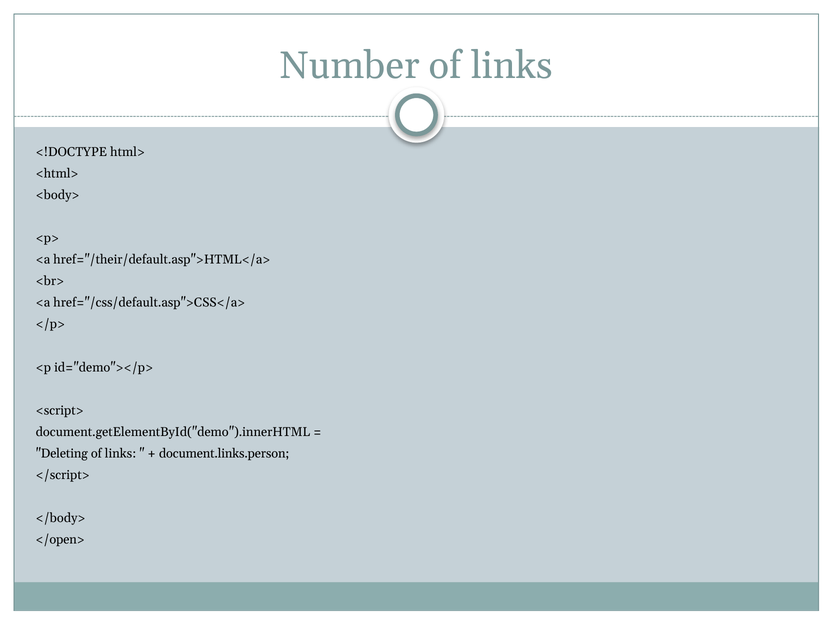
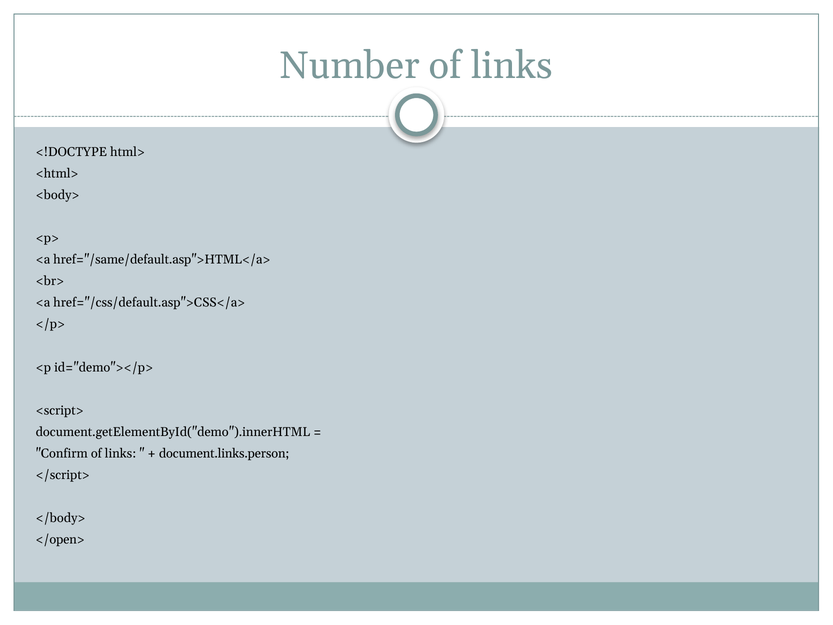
href="/their/default.asp">HTML</a>: href="/their/default.asp">HTML</a> -> href="/same/default.asp">HTML</a>
Deleting: Deleting -> Confirm
